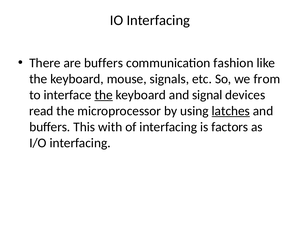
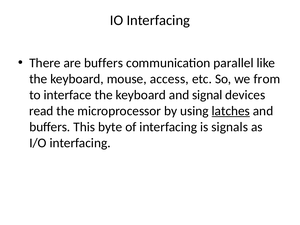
fashion: fashion -> parallel
signals: signals -> access
the at (104, 95) underline: present -> none
with: with -> byte
factors: factors -> signals
